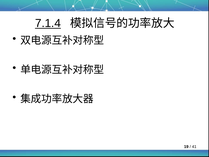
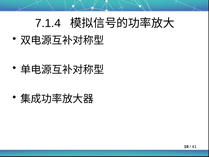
7.1.4 underline: present -> none
